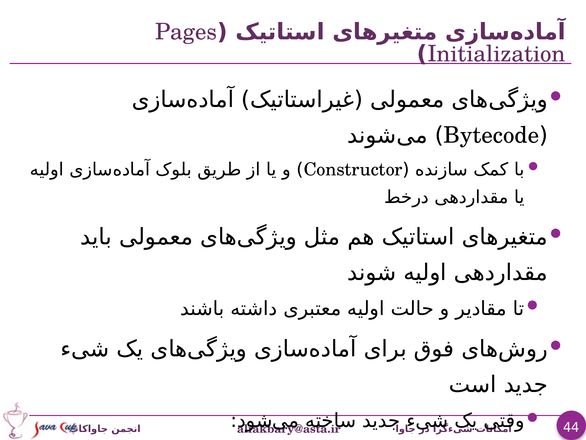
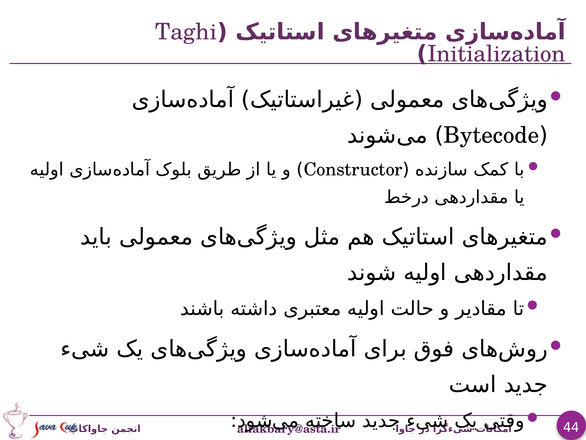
Pages: Pages -> Taghi
